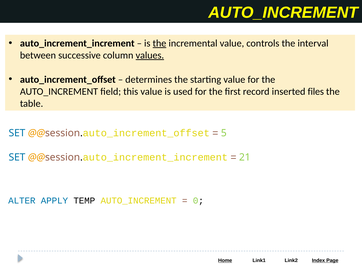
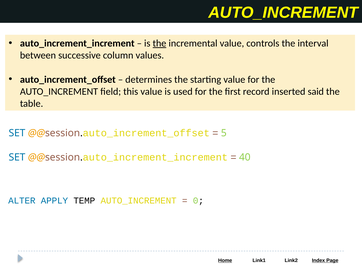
values underline: present -> none
files: files -> said
21: 21 -> 40
